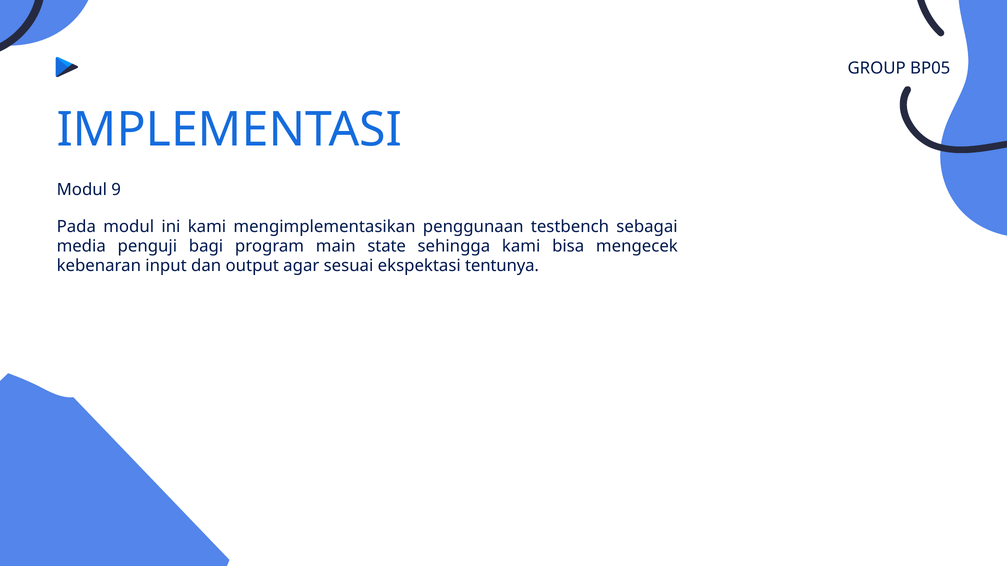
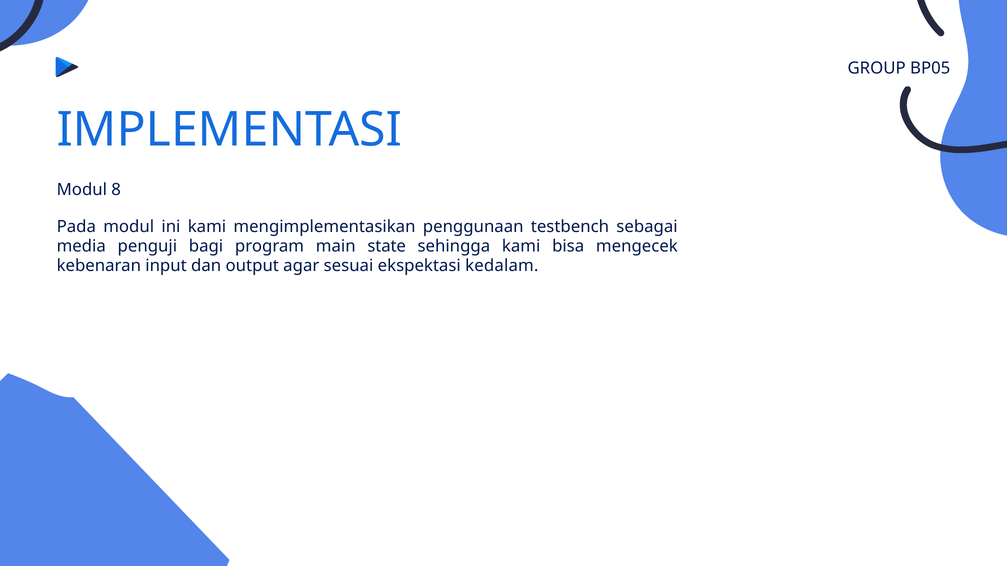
9: 9 -> 8
tentunya: tentunya -> kedalam
